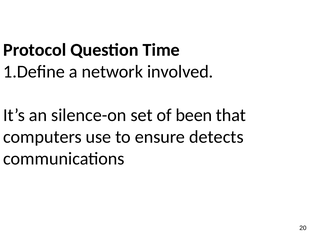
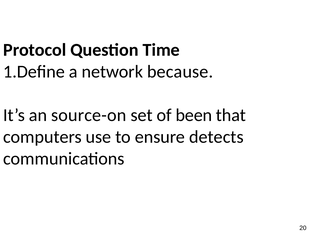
involved: involved -> because
silence-on: silence-on -> source-on
